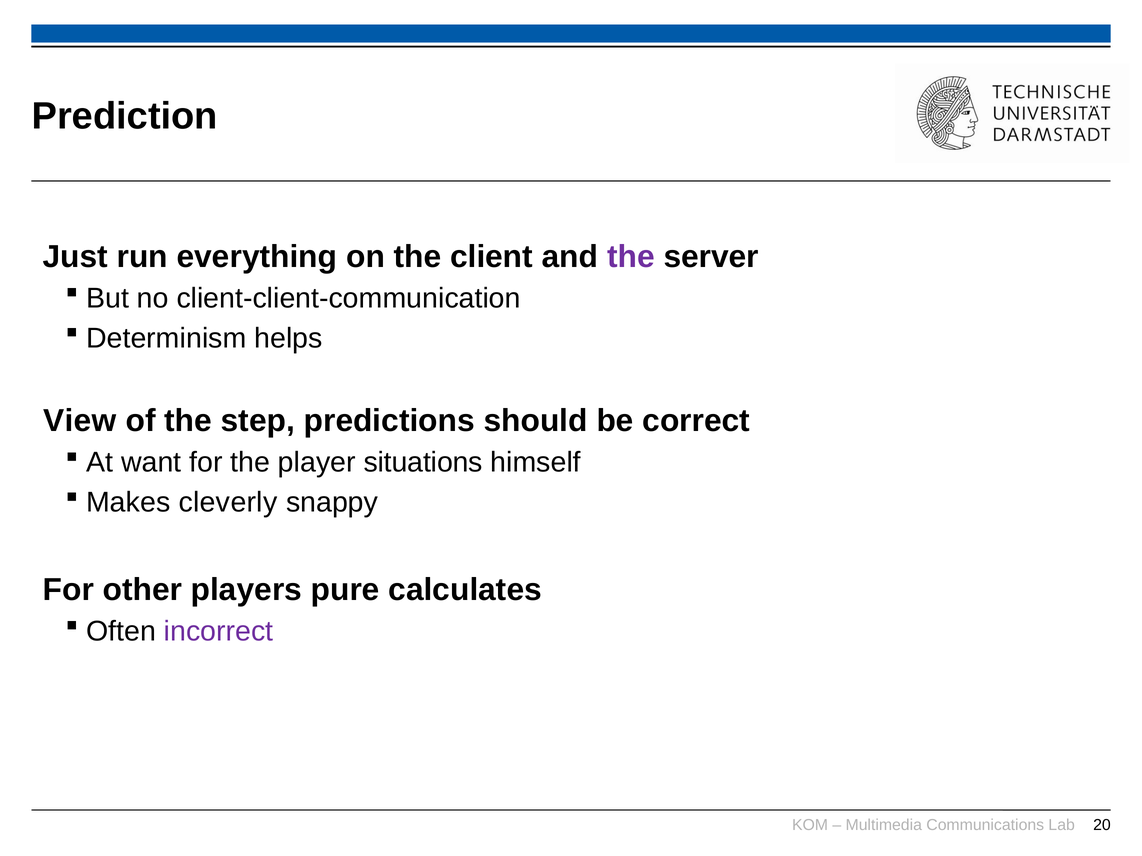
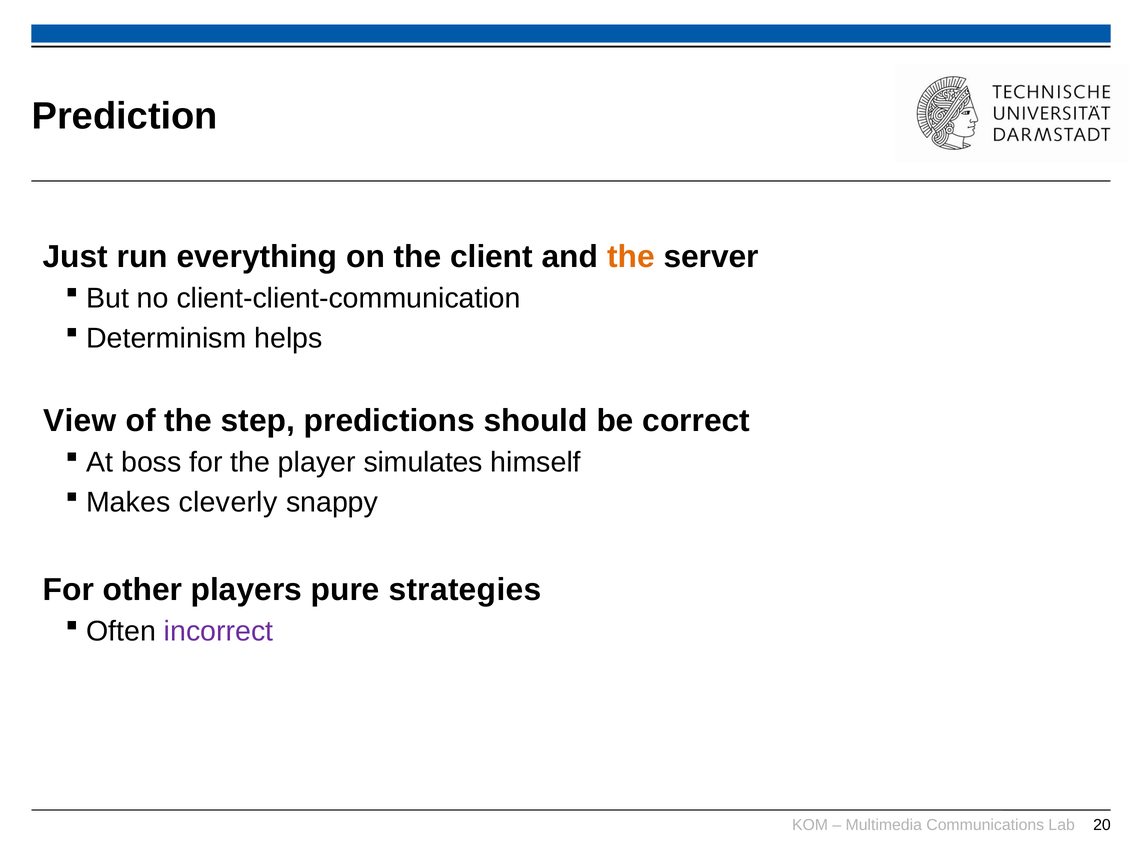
the at (631, 257) colour: purple -> orange
want: want -> boss
situations: situations -> simulates
calculates: calculates -> strategies
